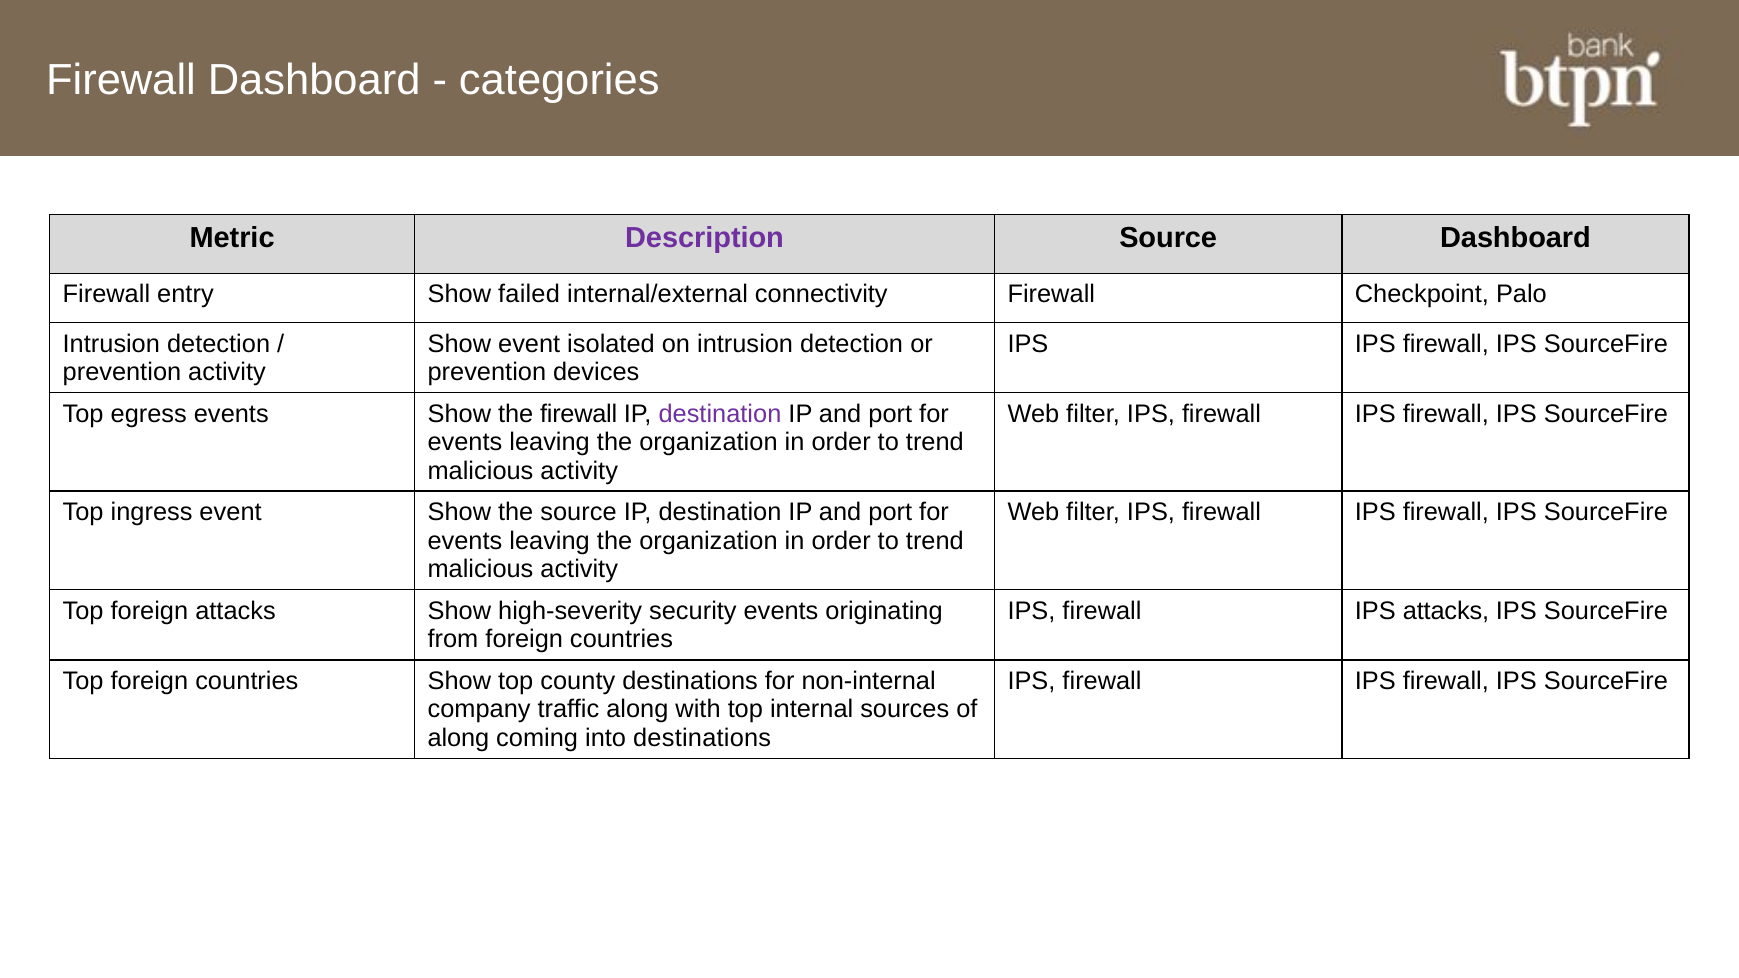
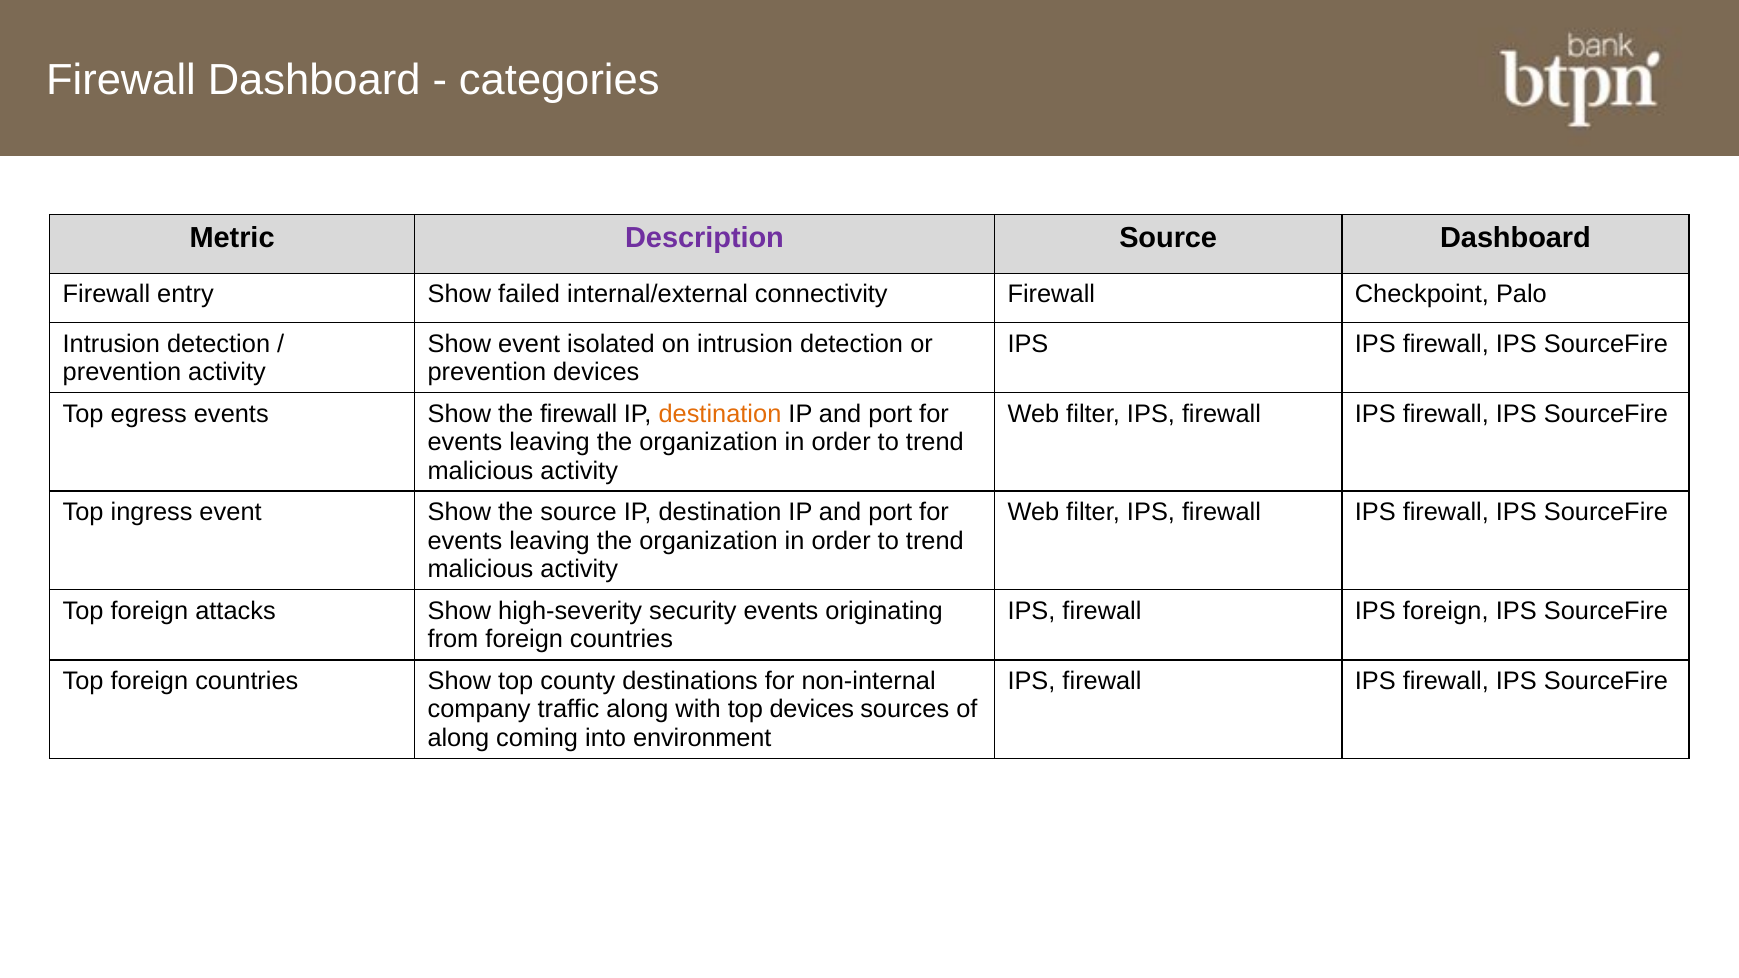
destination at (720, 414) colour: purple -> orange
IPS attacks: attacks -> foreign
top internal: internal -> devices
into destinations: destinations -> environment
